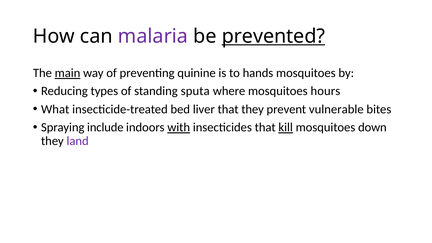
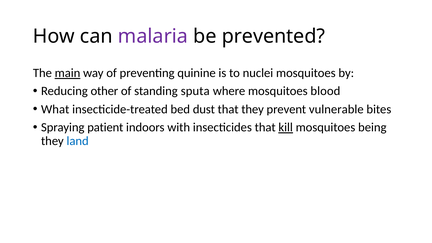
prevented underline: present -> none
hands: hands -> nuclei
types: types -> other
hours: hours -> blood
liver: liver -> dust
include: include -> patient
with underline: present -> none
down: down -> being
land colour: purple -> blue
